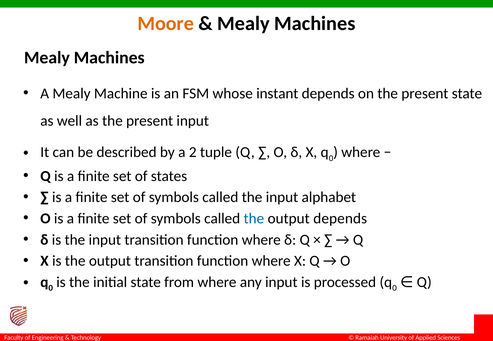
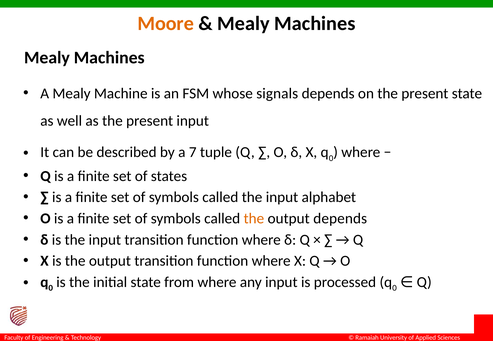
instant: instant -> signals
2: 2 -> 7
the at (254, 219) colour: blue -> orange
